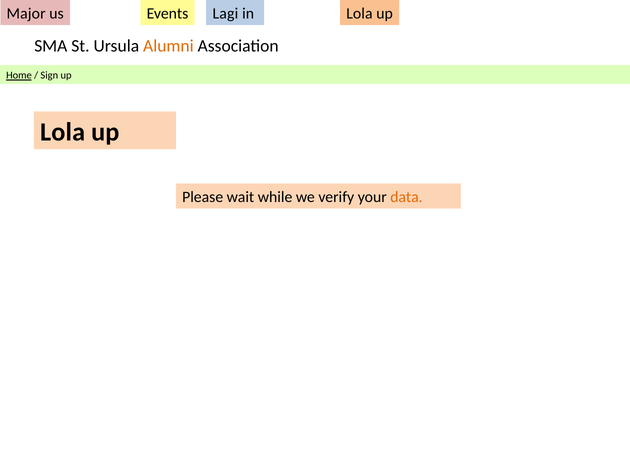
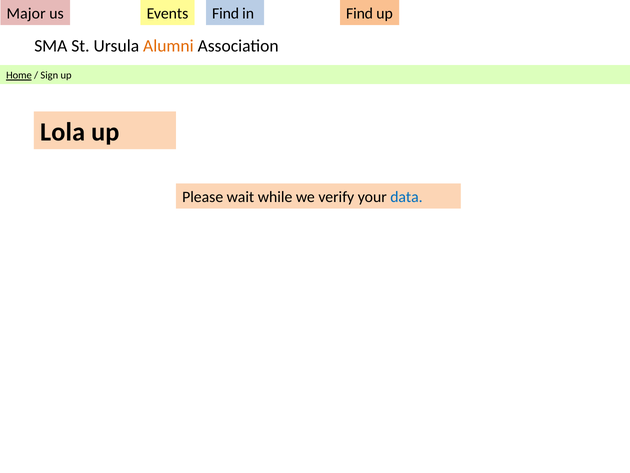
Events Lagi: Lagi -> Find
in Lola: Lola -> Find
data colour: orange -> blue
